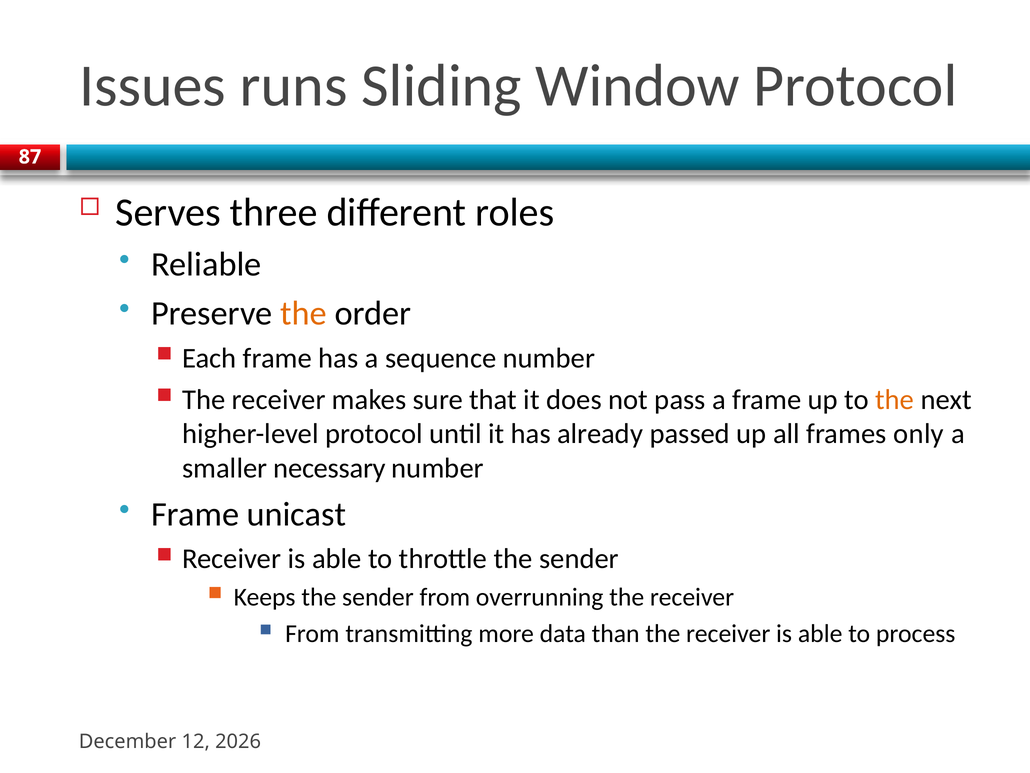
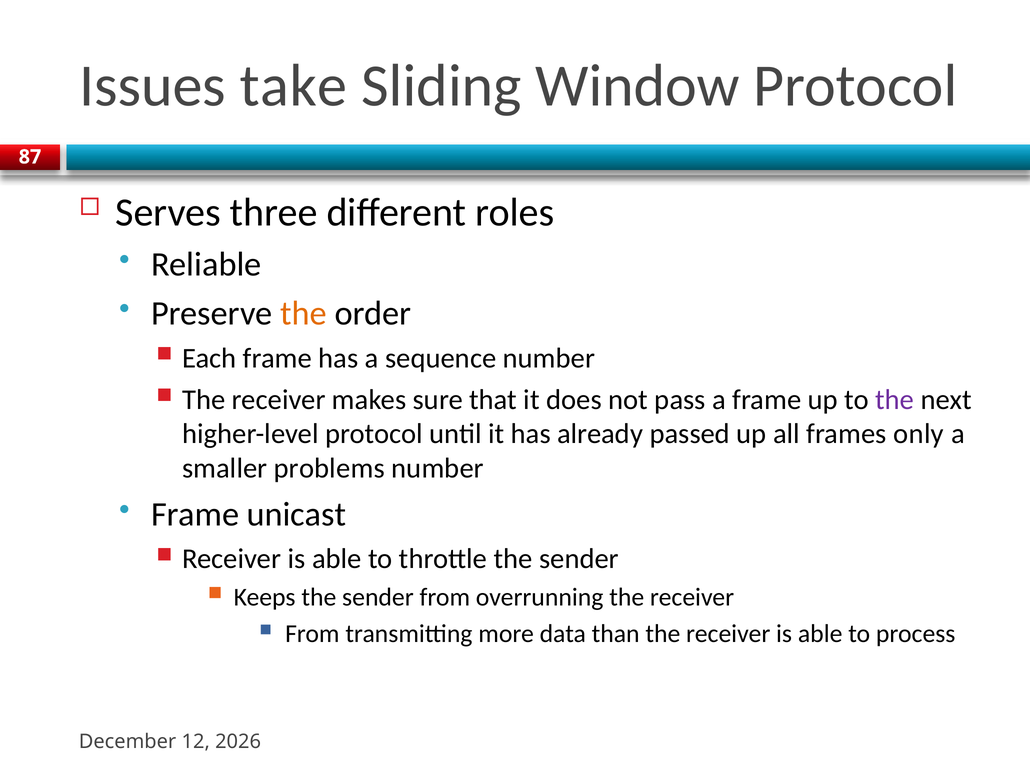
runs: runs -> take
the at (895, 399) colour: orange -> purple
necessary: necessary -> problems
